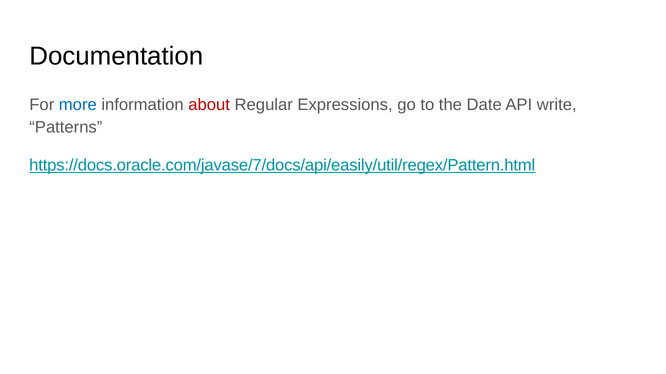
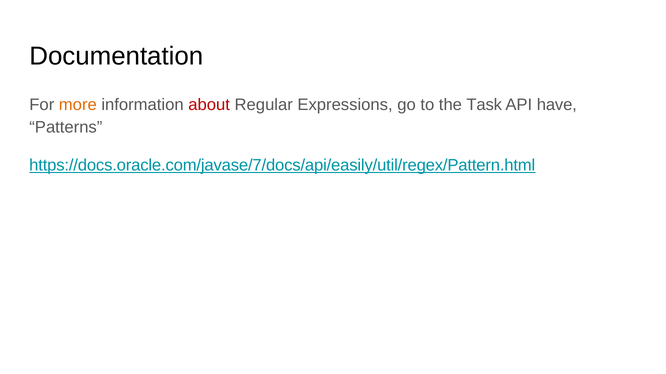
more colour: blue -> orange
Date: Date -> Task
write: write -> have
